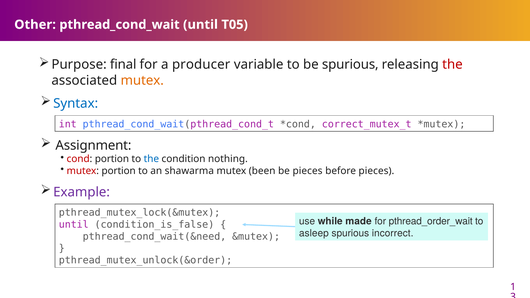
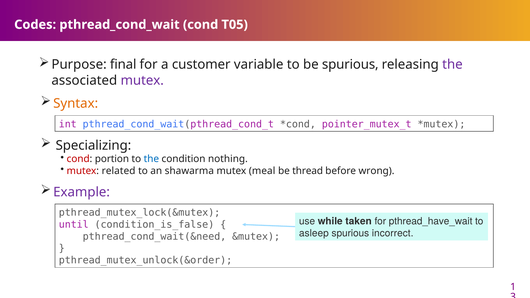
Other: Other -> Codes
pthread_cond_wait until: until -> cond
producer: producer -> customer
the at (452, 65) colour: red -> purple
mutex at (142, 80) colour: orange -> purple
Syntax colour: blue -> orange
correct_mutex_t: correct_mutex_t -> pointer_mutex_t
Assignment: Assignment -> Specializing
mutex portion: portion -> related
been: been -> meal
be pieces: pieces -> thread
before pieces: pieces -> wrong
made: made -> taken
pthread_order_wait: pthread_order_wait -> pthread_have_wait
